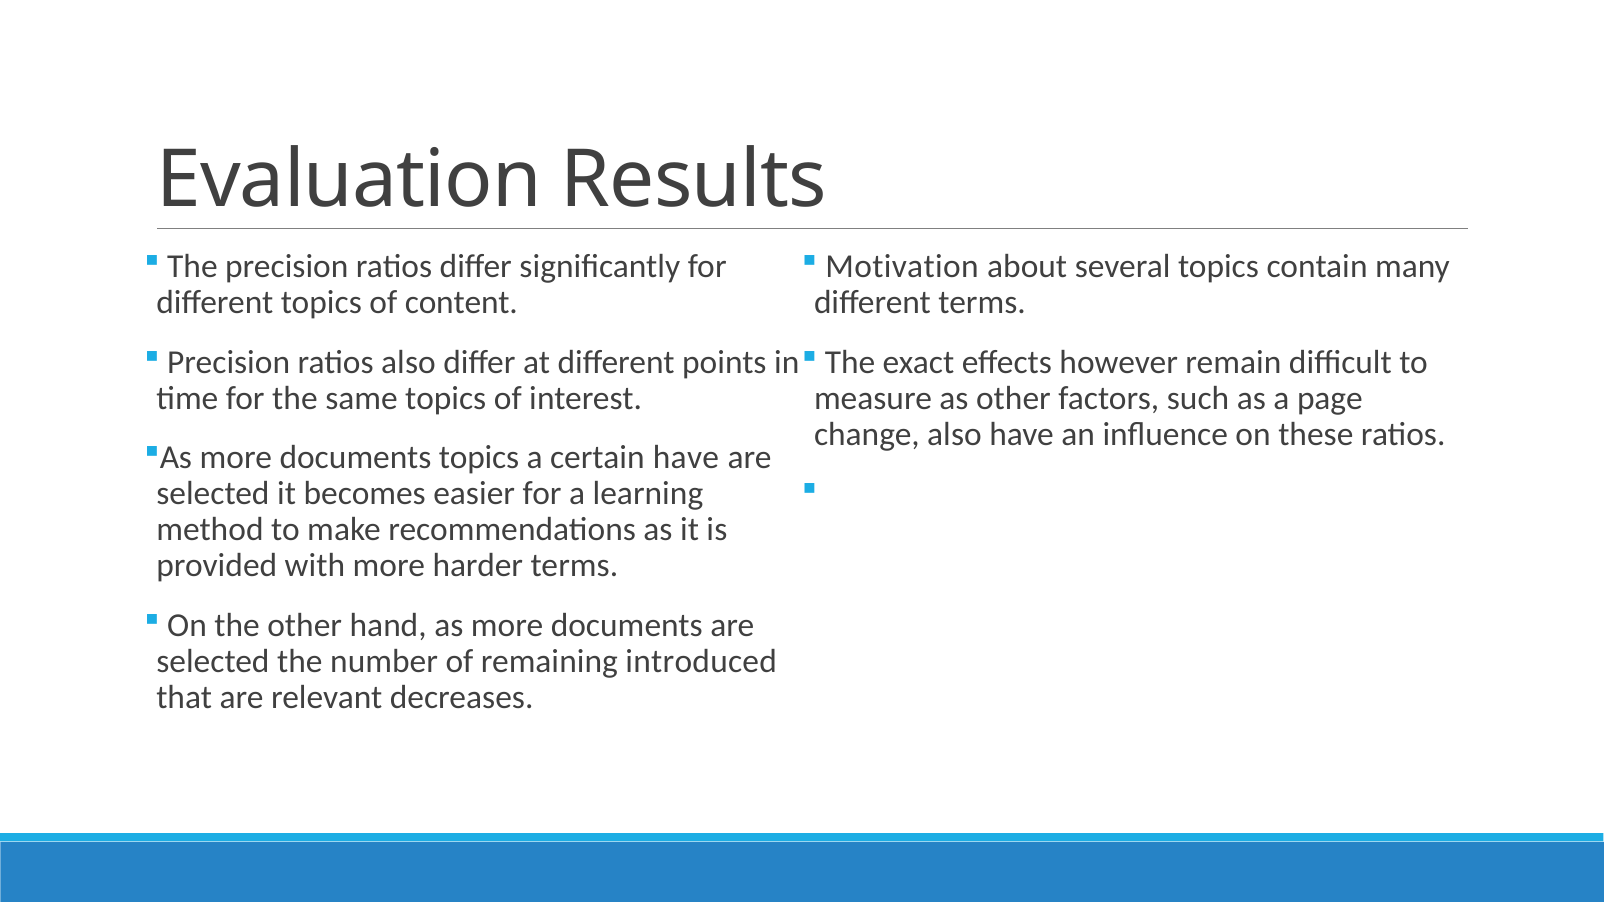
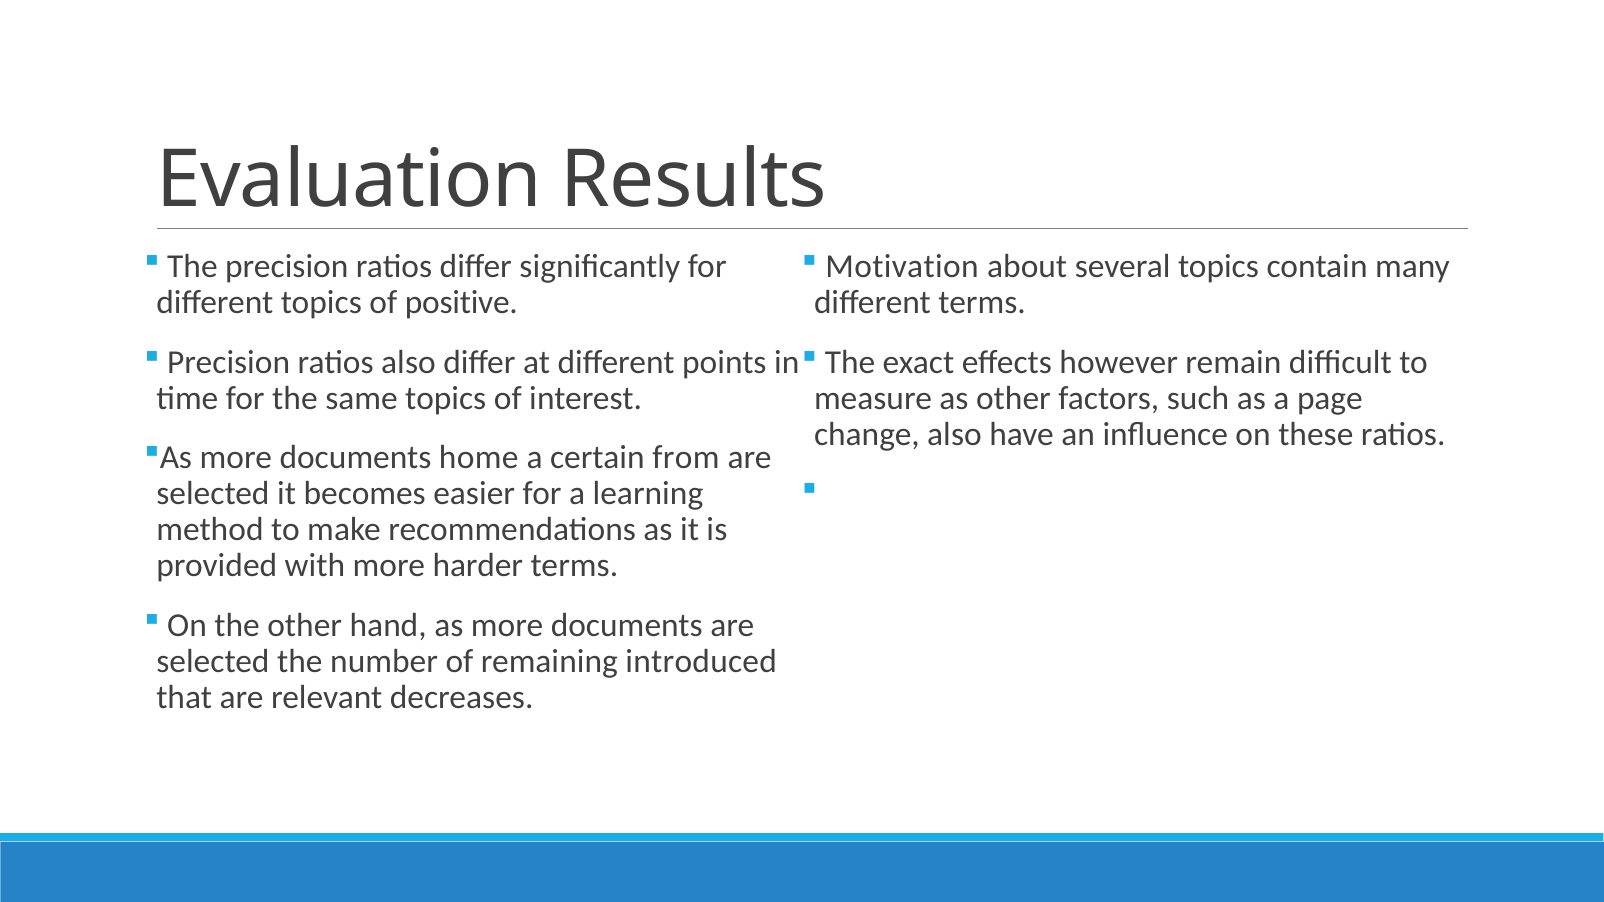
content: content -> positive
documents topics: topics -> home
certain have: have -> from
